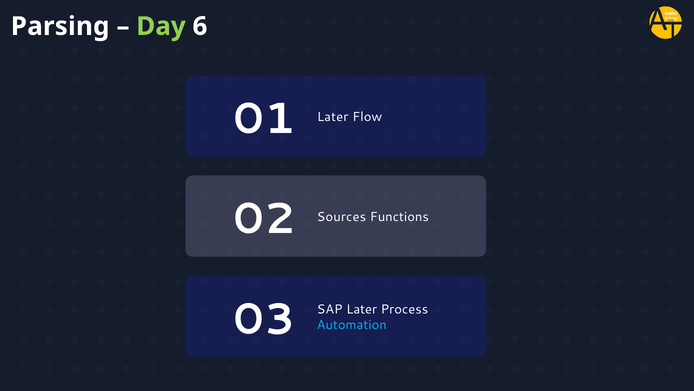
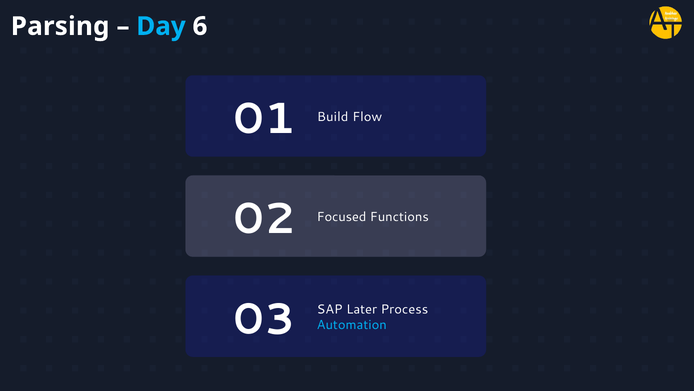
Day colour: light green -> light blue
Later at (333, 117): Later -> Build
Sources: Sources -> Focused
